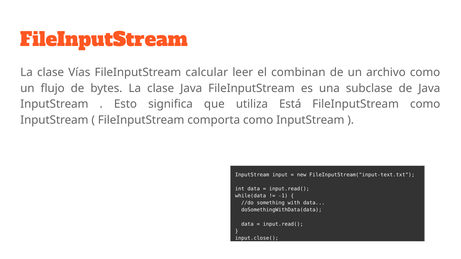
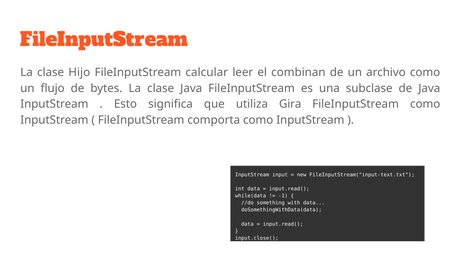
Vías: Vías -> Hijo
Está: Está -> Gira
